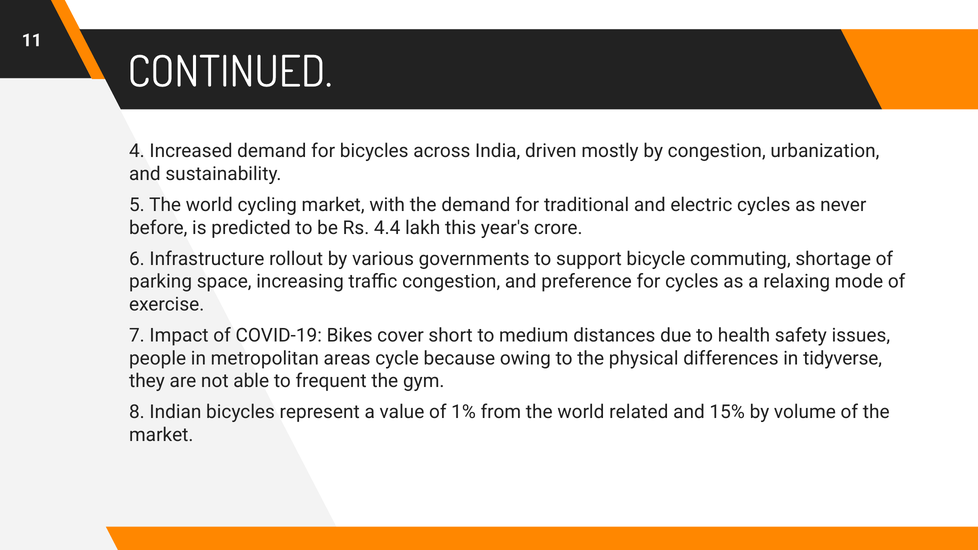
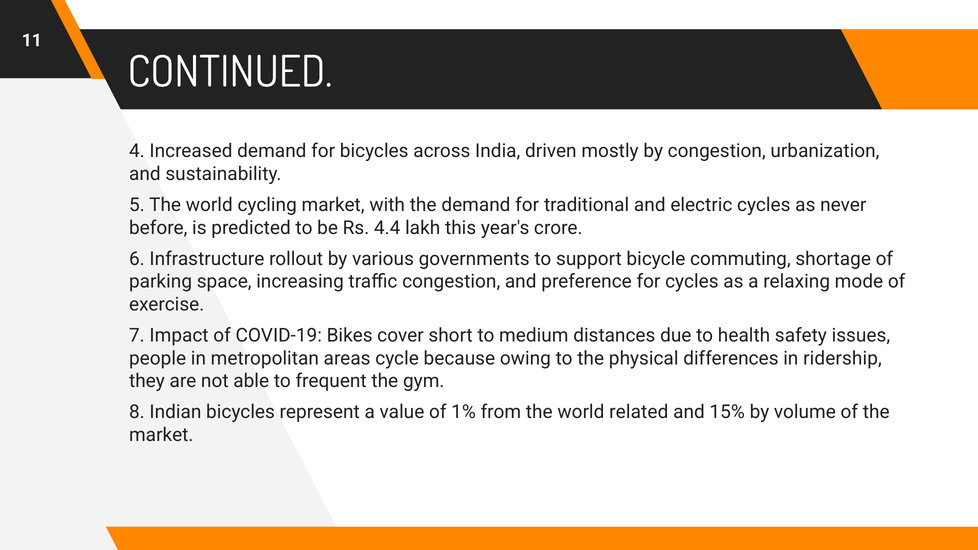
tidyverse: tidyverse -> ridership
